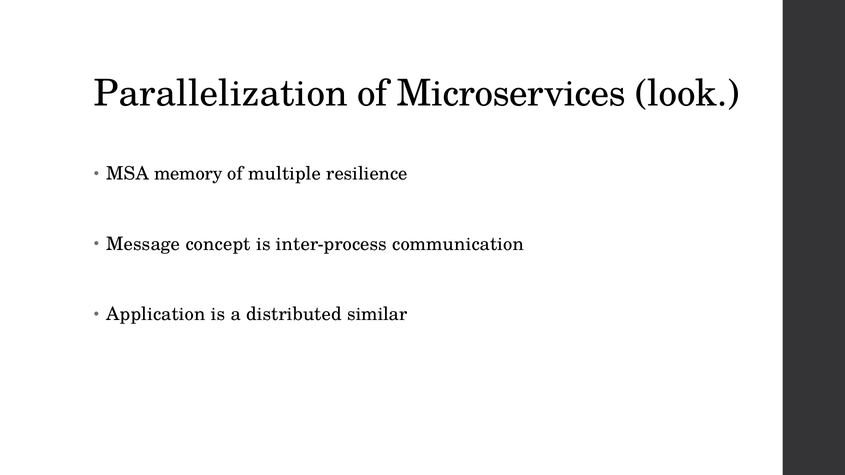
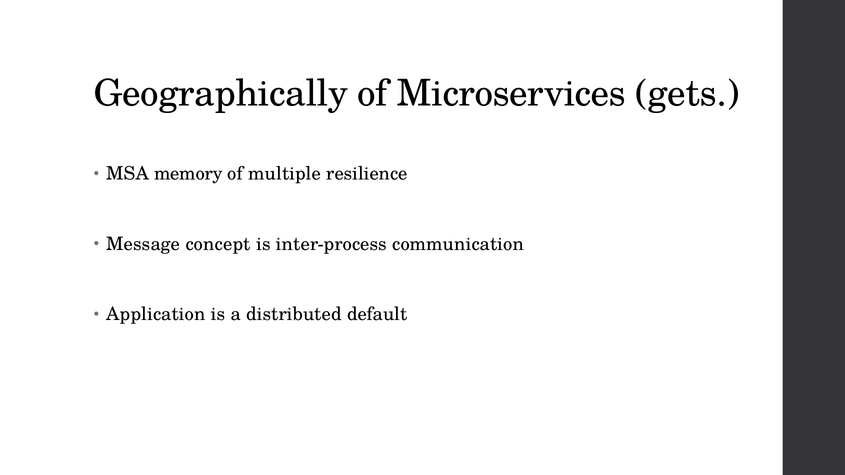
Parallelization: Parallelization -> Geographically
look: look -> gets
similar: similar -> default
